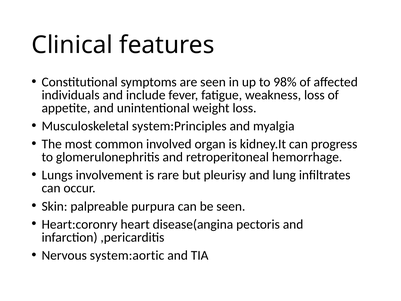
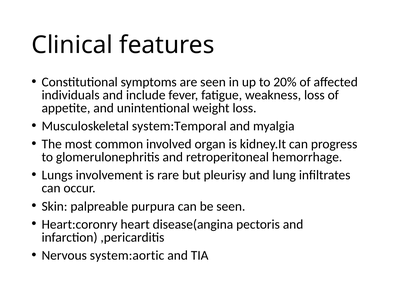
98%: 98% -> 20%
system:Principles: system:Principles -> system:Temporal
